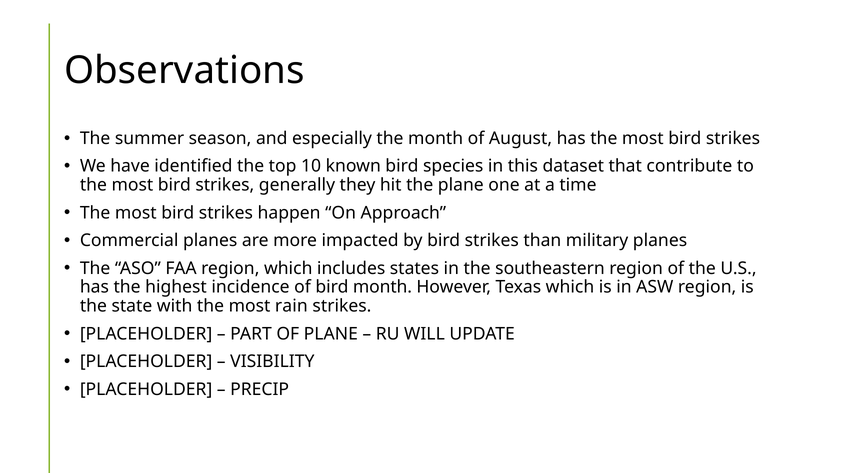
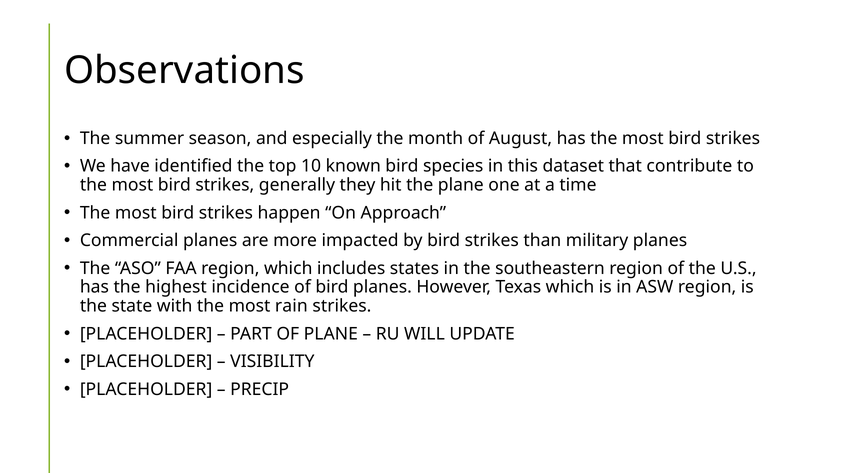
bird month: month -> planes
